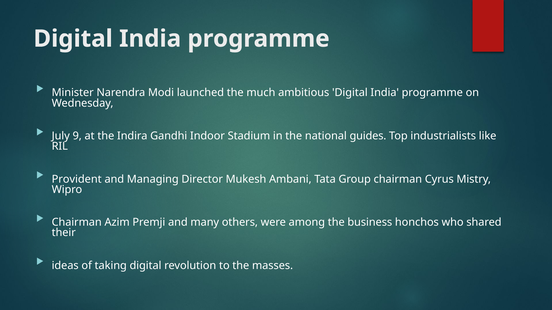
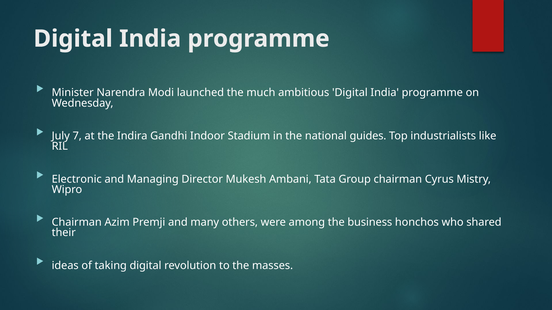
9: 9 -> 7
Provident: Provident -> Electronic
